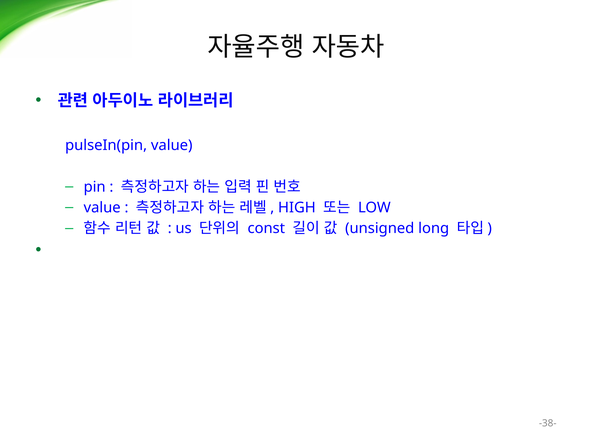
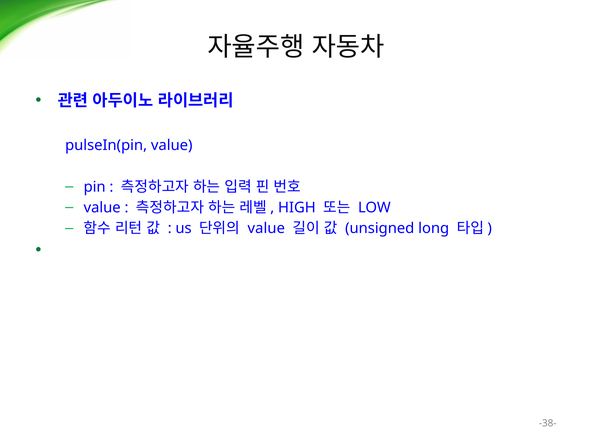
const at (266, 228): const -> value
